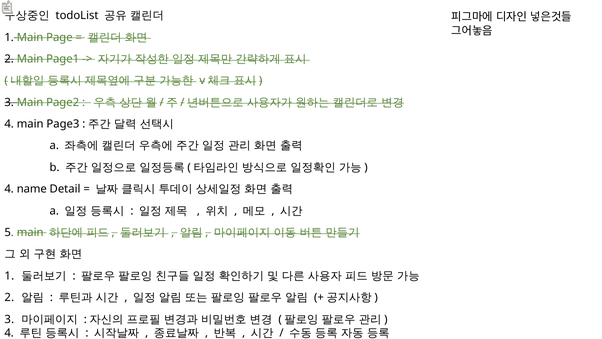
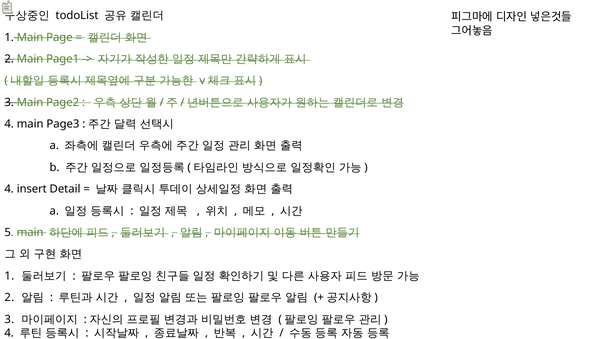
name: name -> insert
